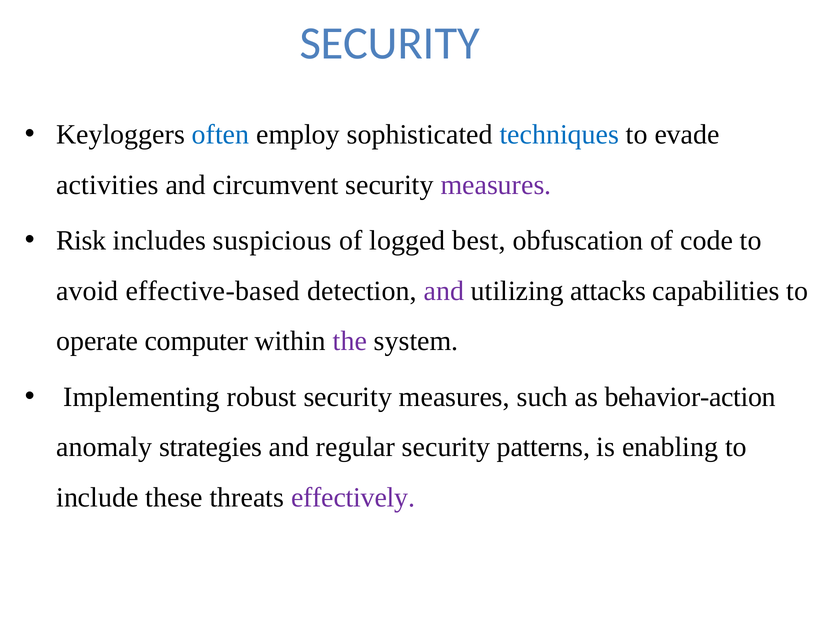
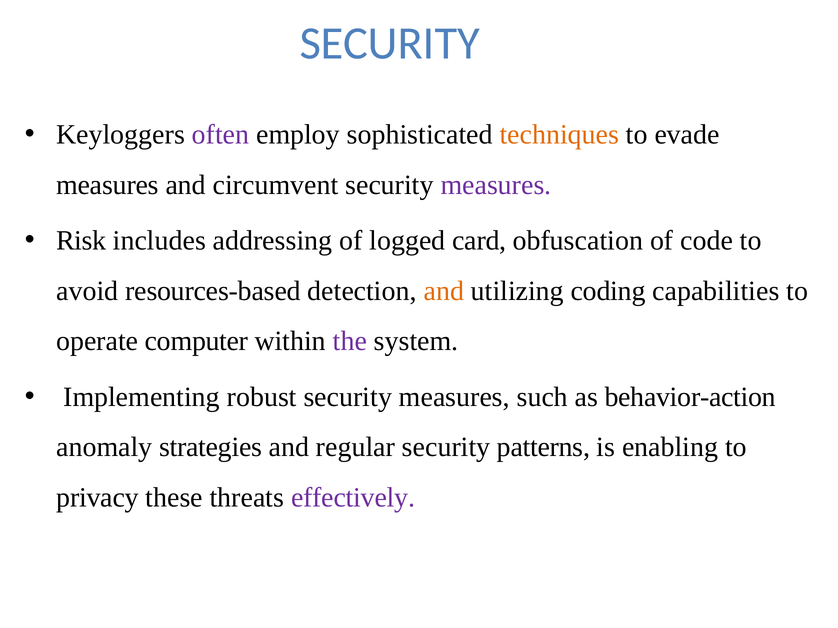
often colour: blue -> purple
techniques colour: blue -> orange
activities at (107, 185): activities -> measures
suspicious: suspicious -> addressing
best: best -> card
effective-based: effective-based -> resources-based
and at (444, 291) colour: purple -> orange
attacks: attacks -> coding
include: include -> privacy
